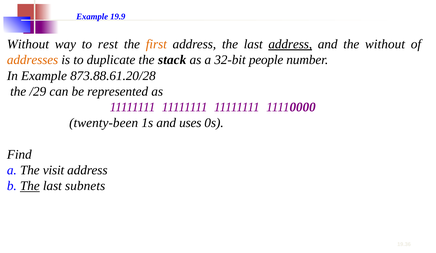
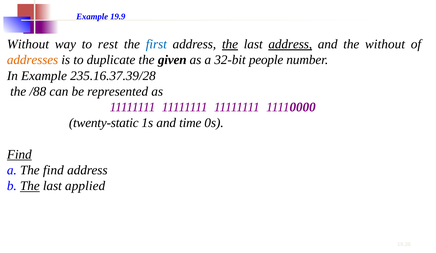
first colour: orange -> blue
the at (230, 44) underline: none -> present
stack: stack -> given
873.88.61.20/28: 873.88.61.20/28 -> 235.16.37.39/28
/29: /29 -> /88
twenty-been: twenty-been -> twenty-static
uses: uses -> time
Find at (19, 155) underline: none -> present
The visit: visit -> find
subnets: subnets -> applied
